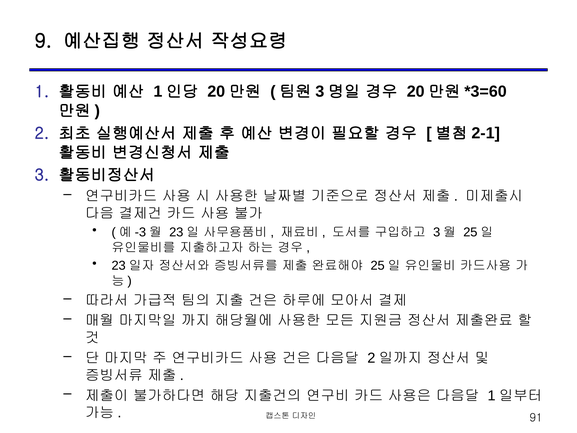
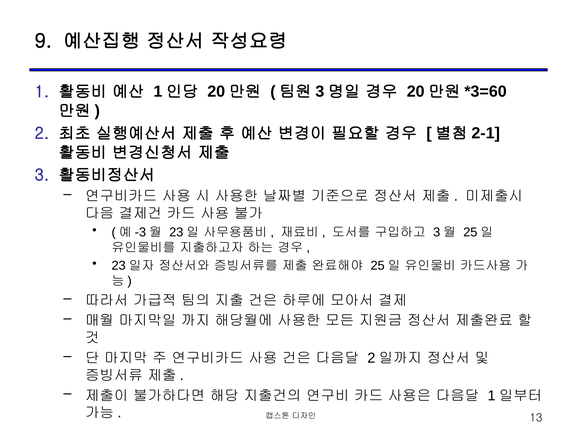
91: 91 -> 13
